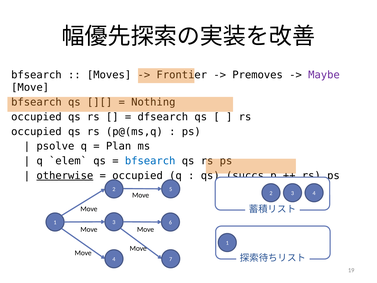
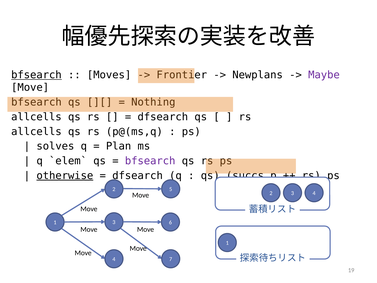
bfsearch at (36, 75) underline: none -> present
Premoves: Premoves -> Newplans
occupied at (36, 117): occupied -> allcells
occupied at (36, 131): occupied -> allcells
psolve: psolve -> solves
bfsearch at (150, 161) colour: blue -> purple
occupied at (138, 175): occupied -> dfsearch
